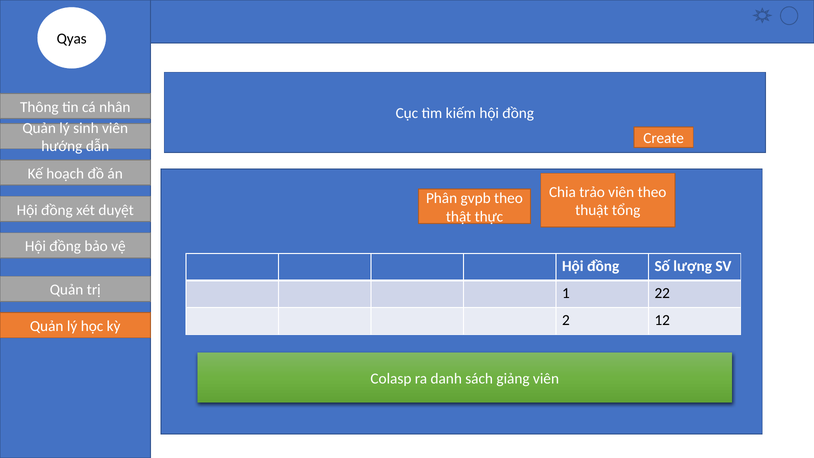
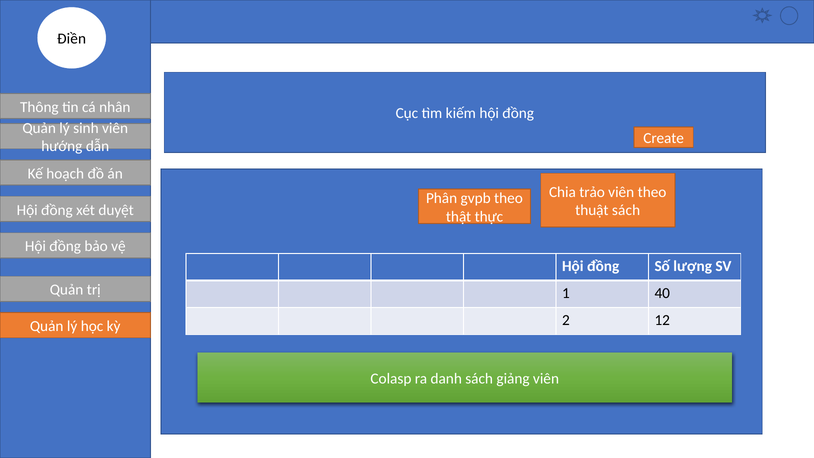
Qyas: Qyas -> Điền
thuật tổng: tổng -> sách
22: 22 -> 40
